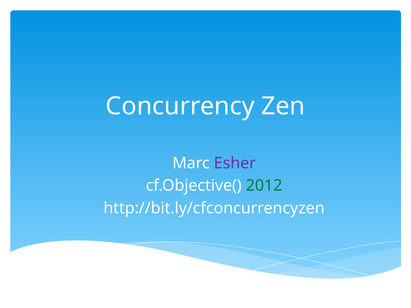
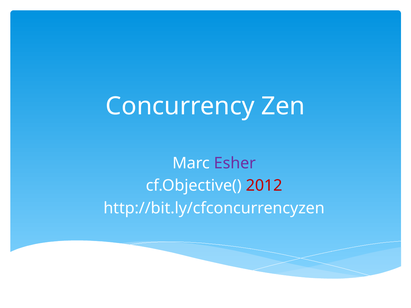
2012 colour: green -> red
